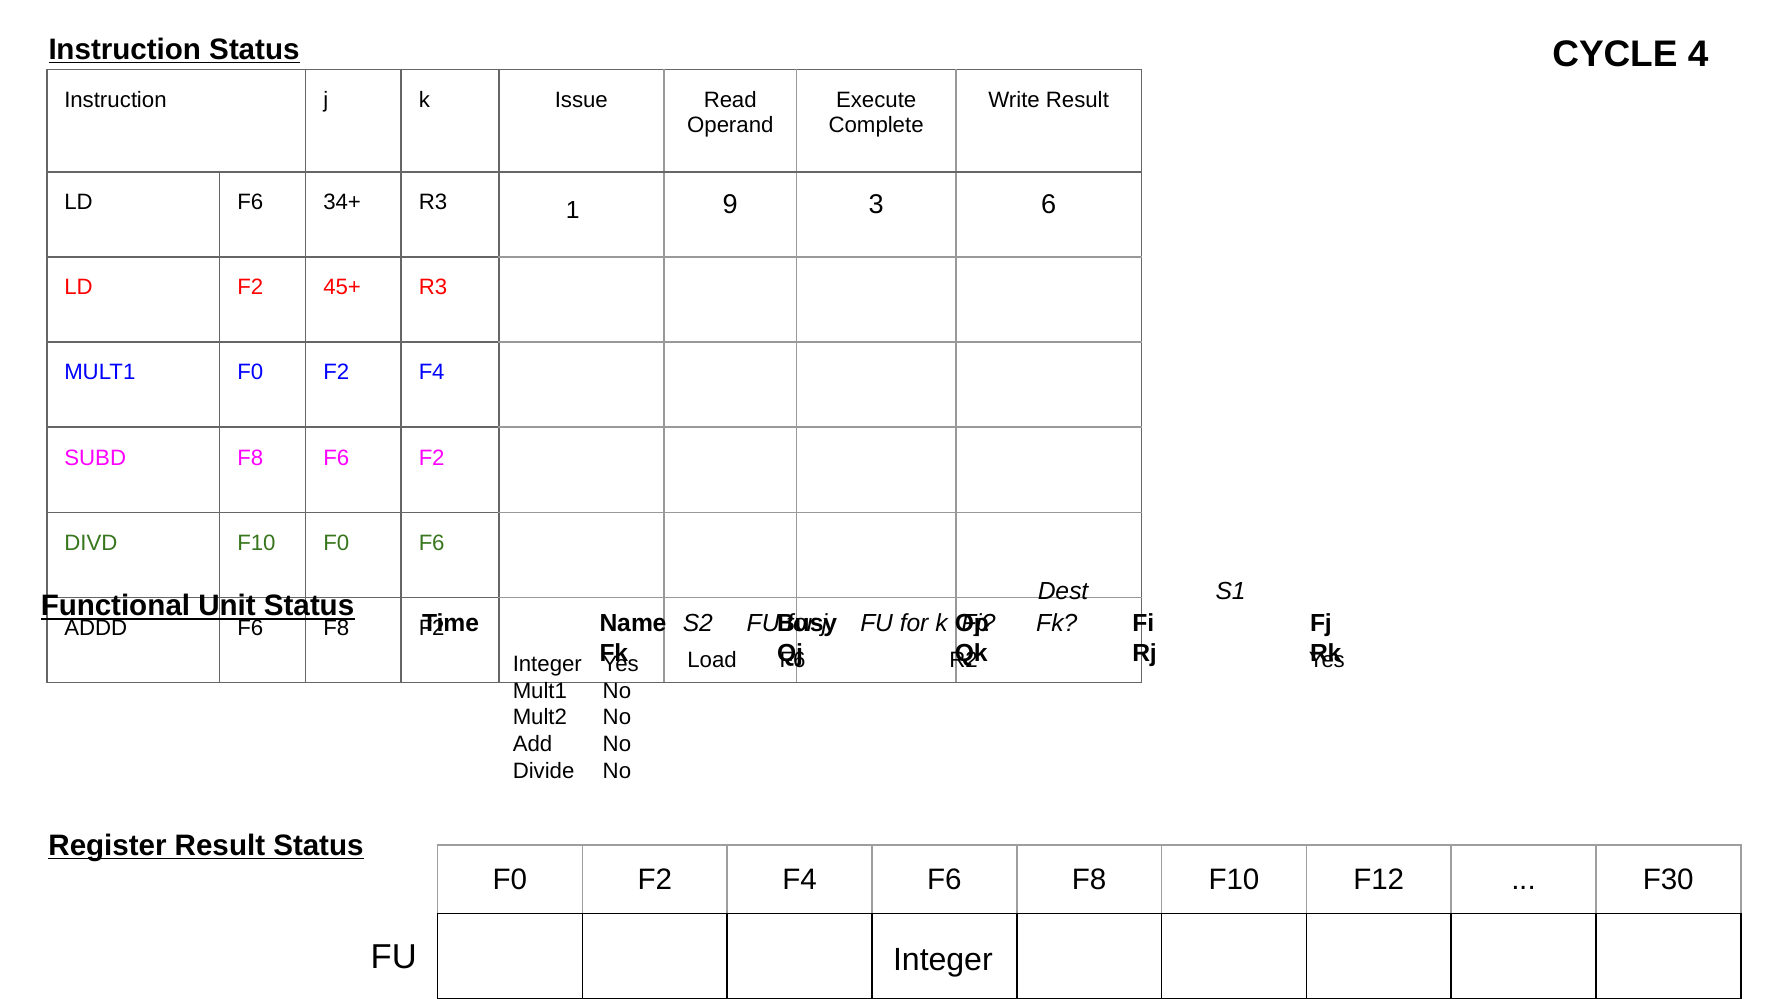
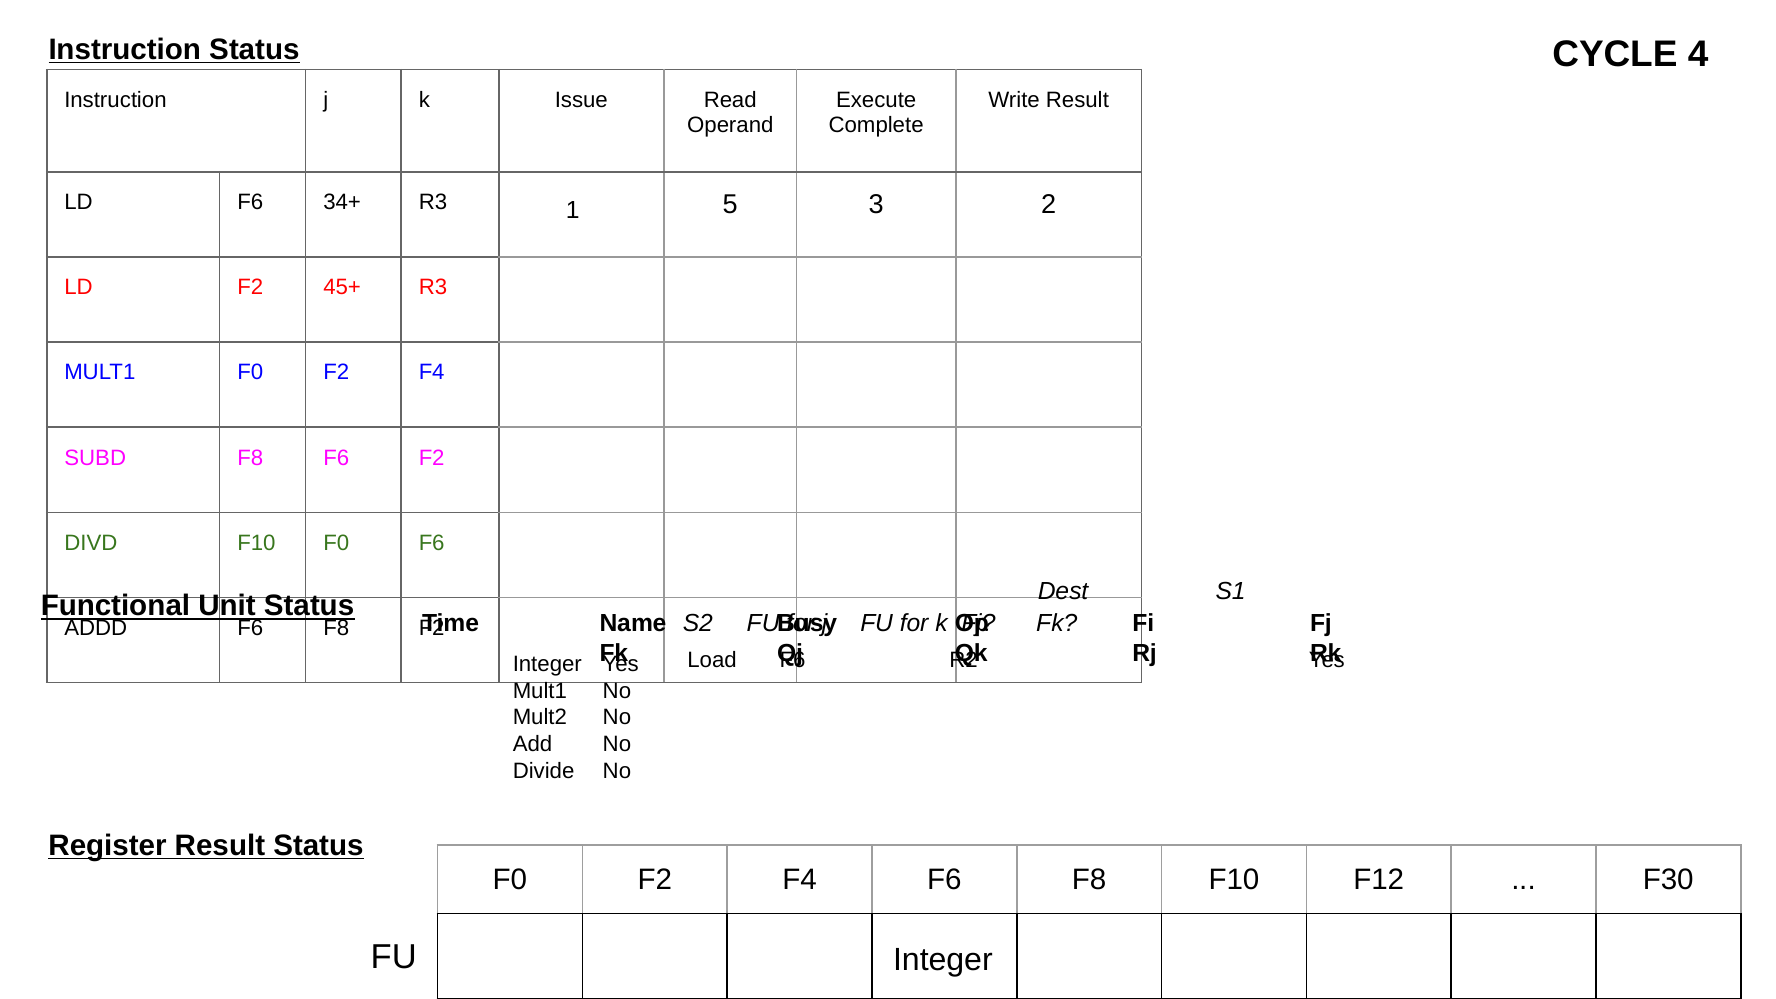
9: 9 -> 5
6: 6 -> 2
